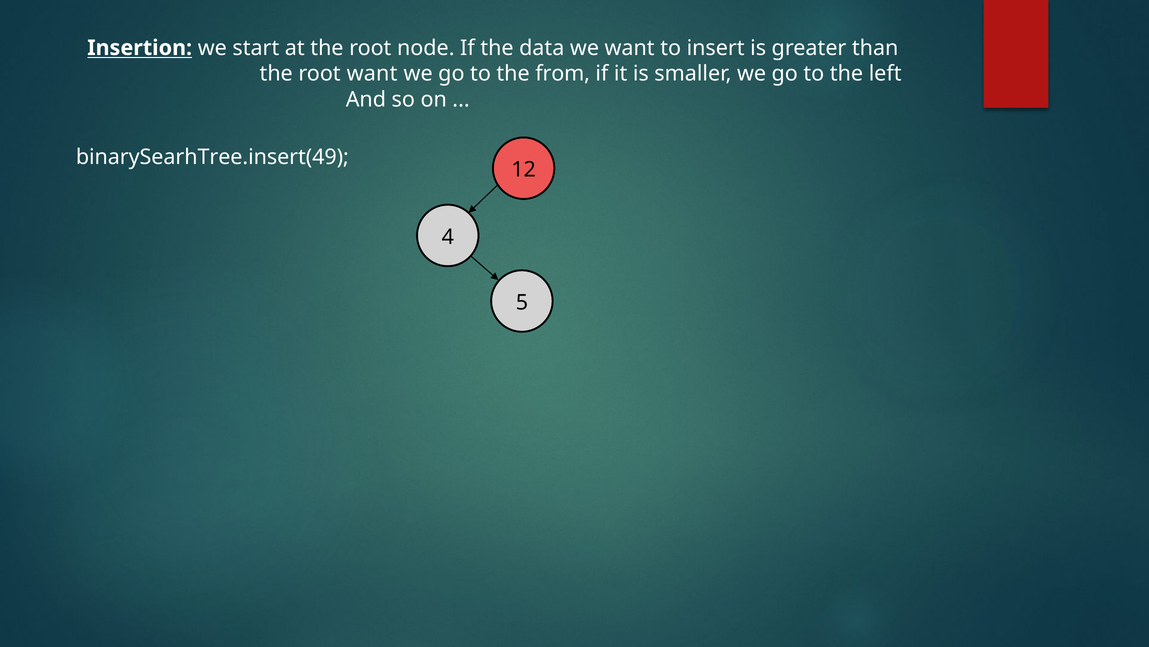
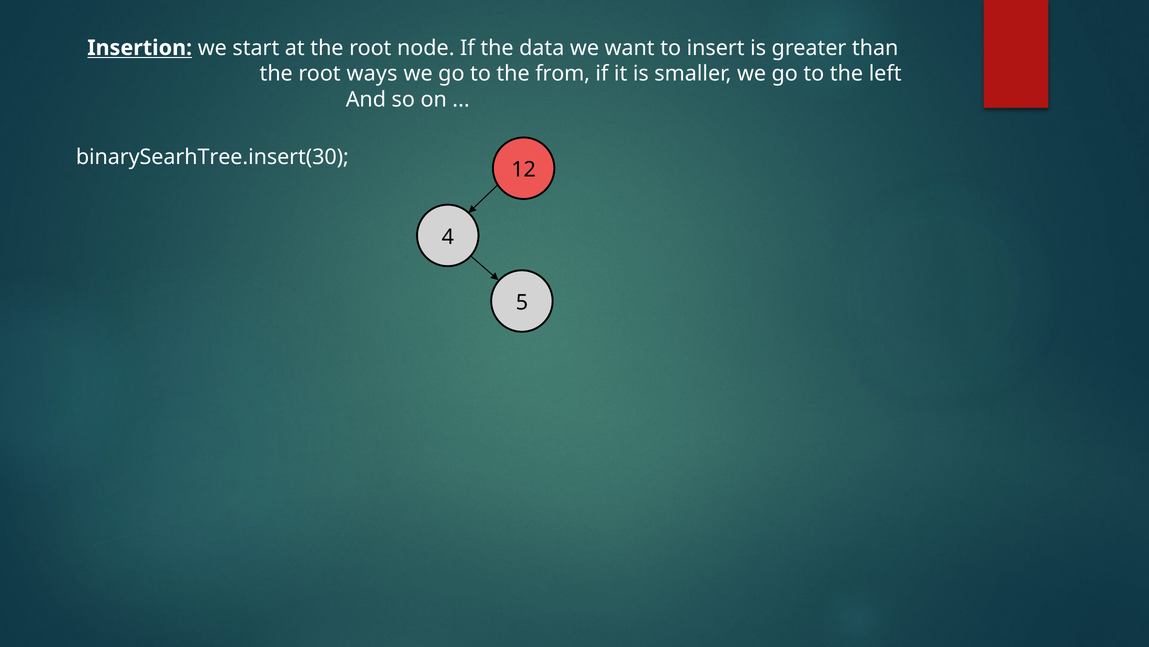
root want: want -> ways
binarySearhTree.insert(49: binarySearhTree.insert(49 -> binarySearhTree.insert(30
